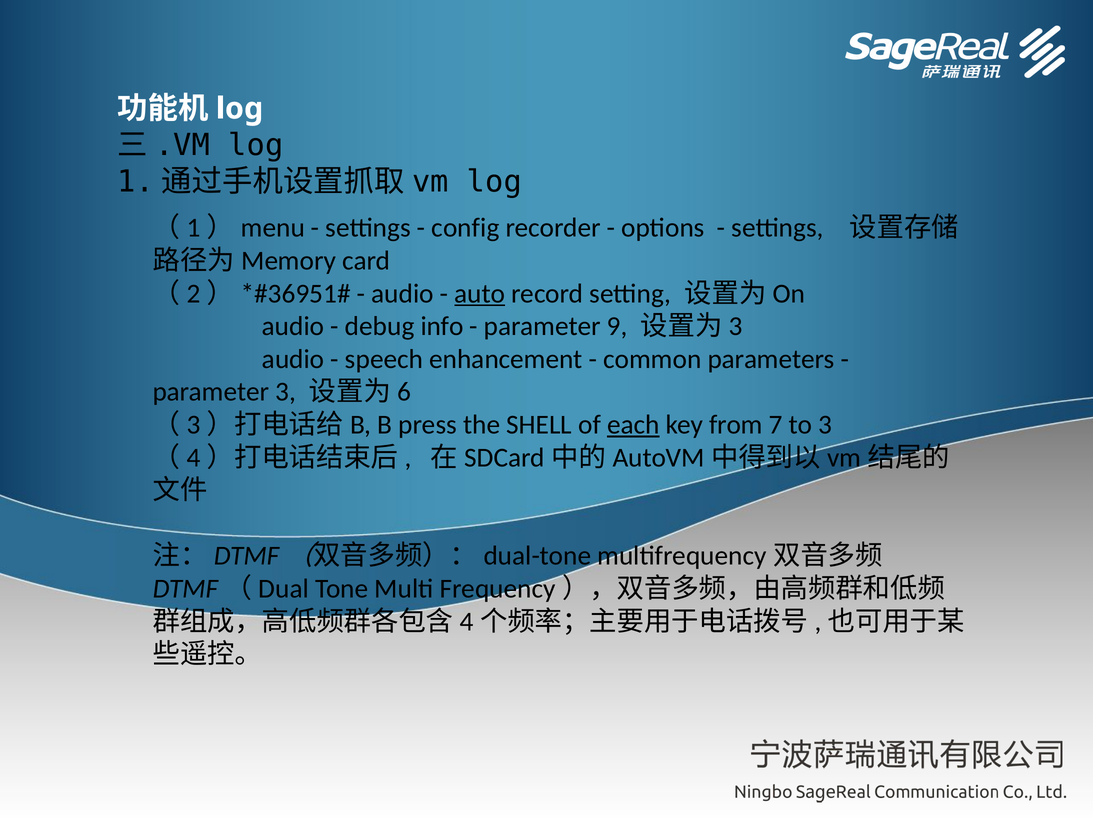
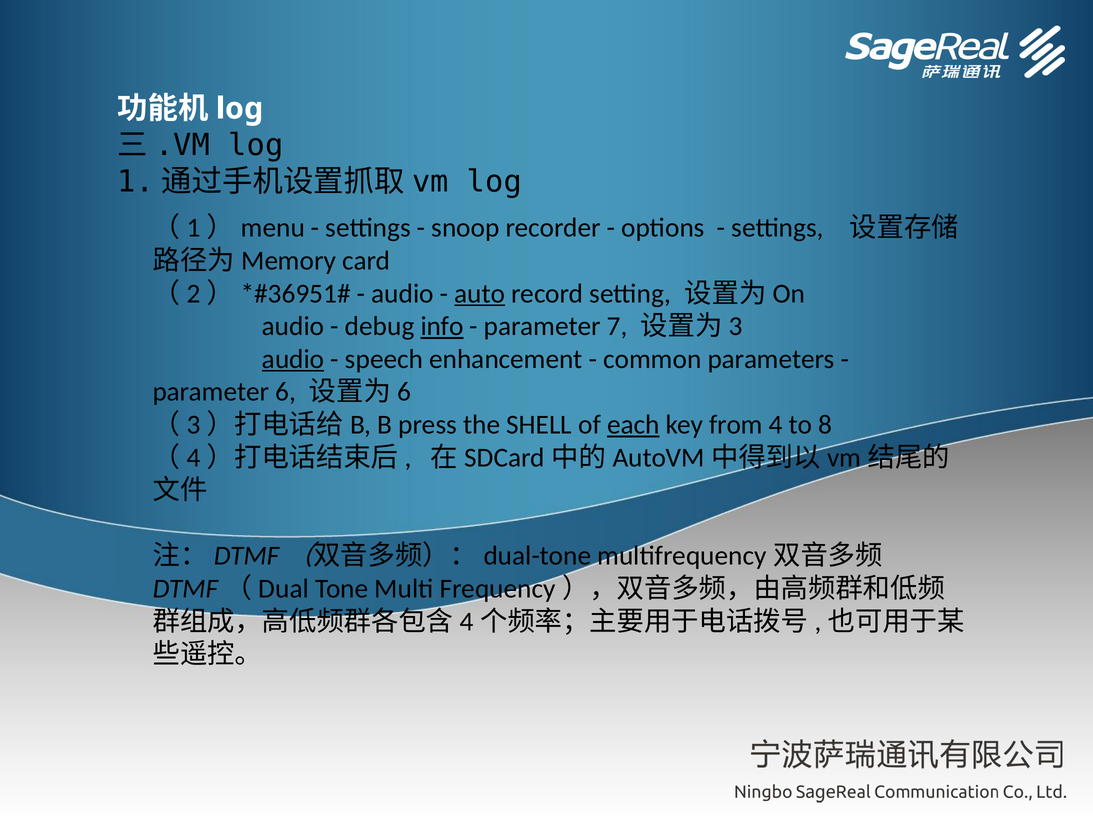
config: config -> snoop
info underline: none -> present
9: 9 -> 7
audio at (293, 359) underline: none -> present
parameter 3: 3 -> 6
7: 7 -> 4
to 3: 3 -> 8
